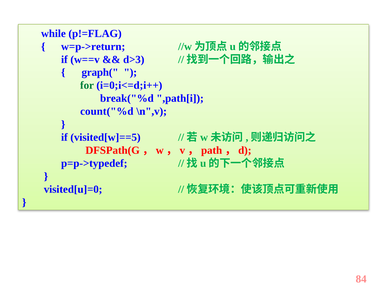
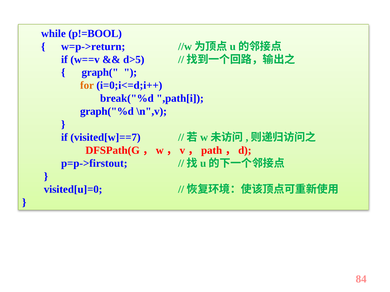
p!=FLAG: p!=FLAG -> p!=BOOL
d>3: d>3 -> d>5
for colour: green -> orange
count("%d: count("%d -> graph("%d
visited[w]==5: visited[w]==5 -> visited[w]==7
p=p->typedef: p=p->typedef -> p=p->firstout
